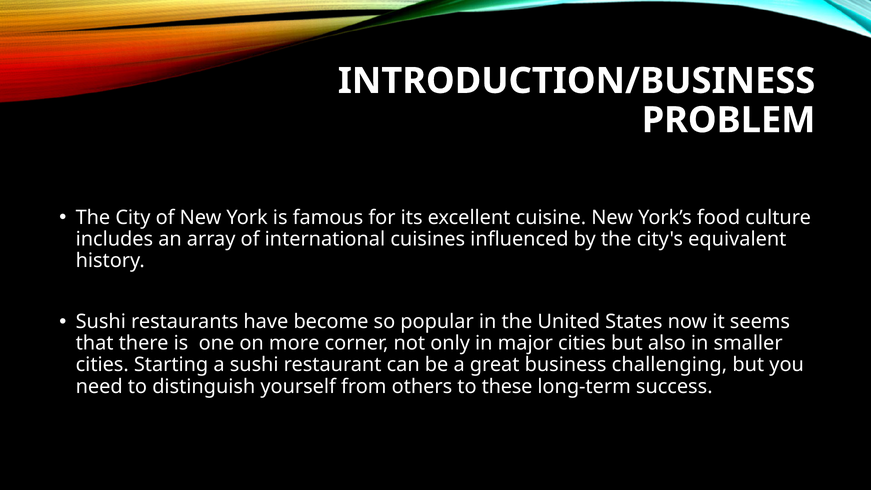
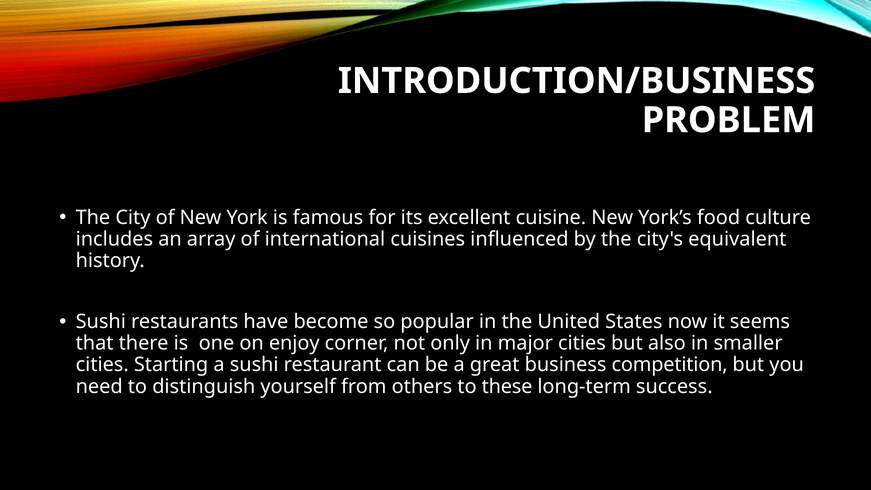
more: more -> enjoy
challenging: challenging -> competition
